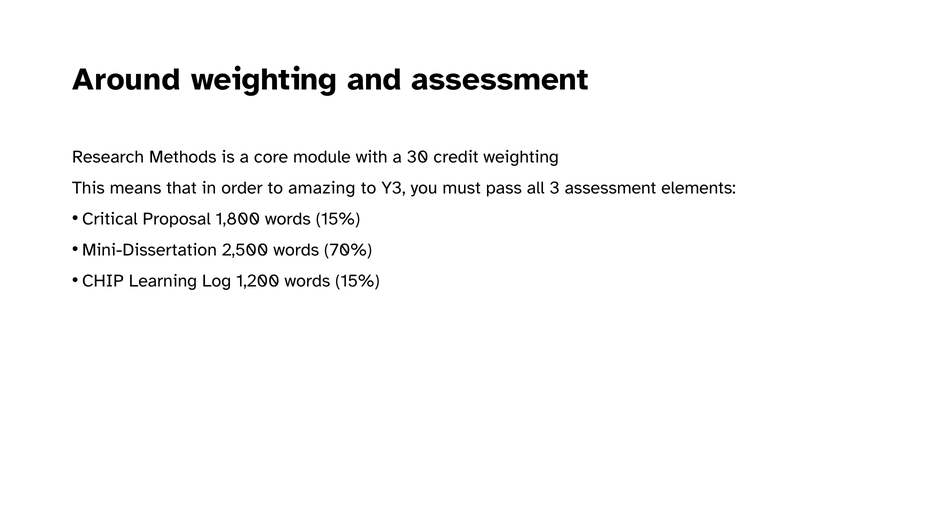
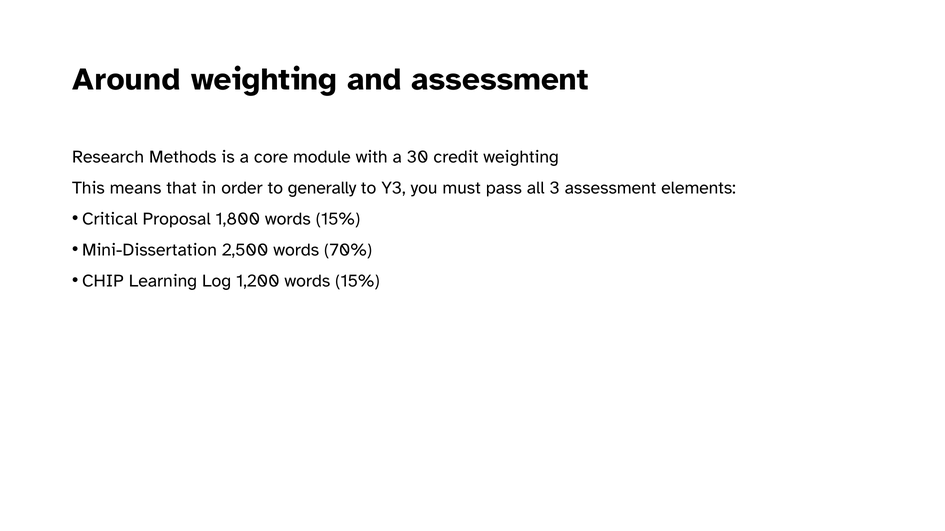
amazing: amazing -> generally
